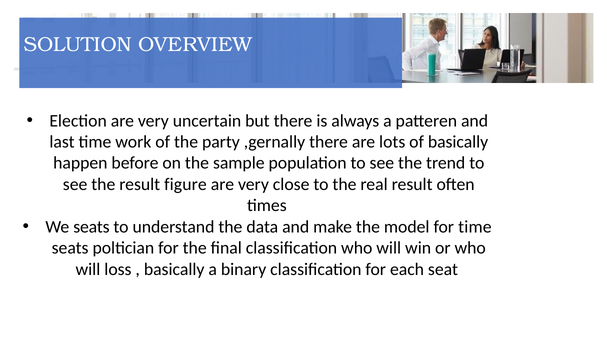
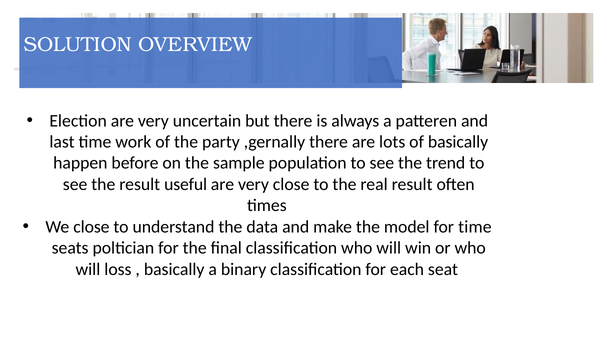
figure: figure -> useful
We seats: seats -> close
